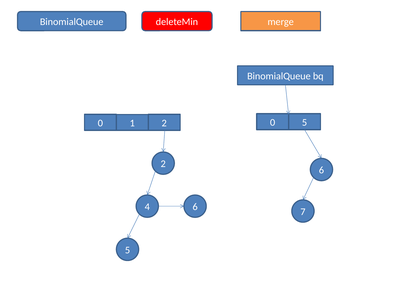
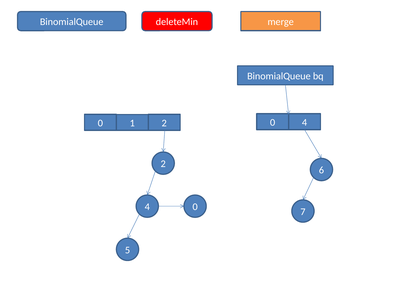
0 5: 5 -> 4
4 6: 6 -> 0
